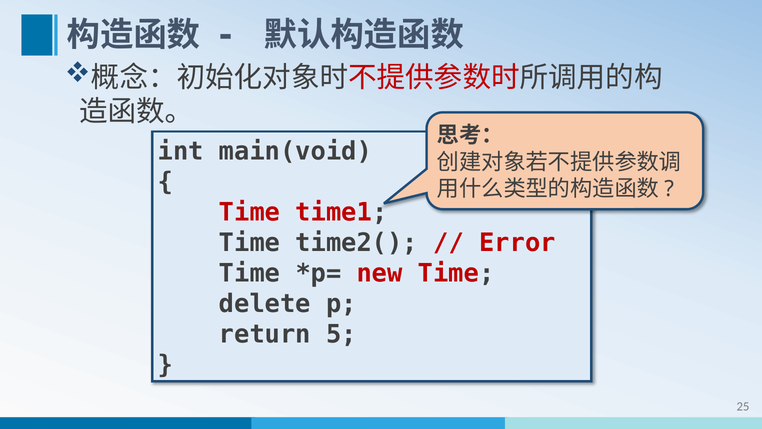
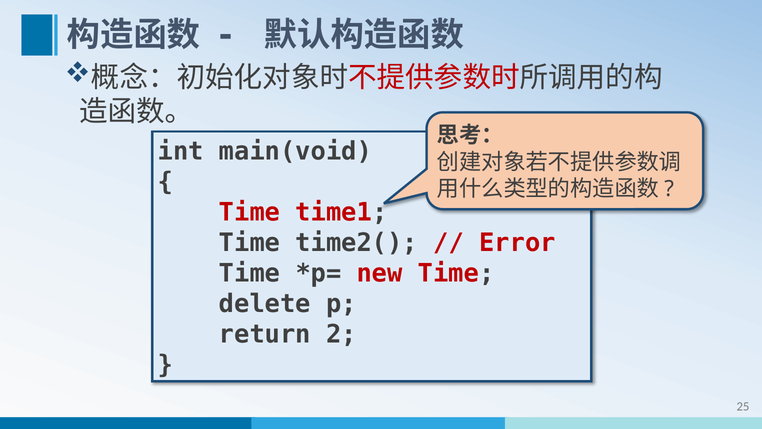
5: 5 -> 2
